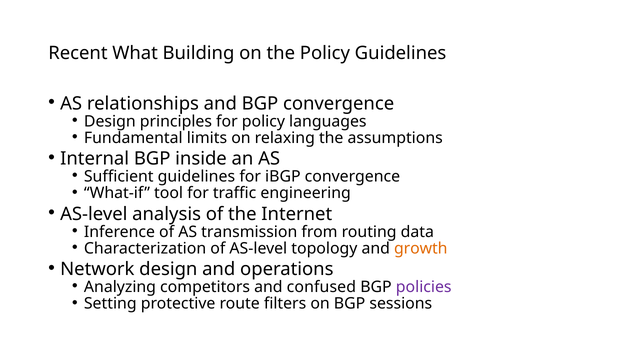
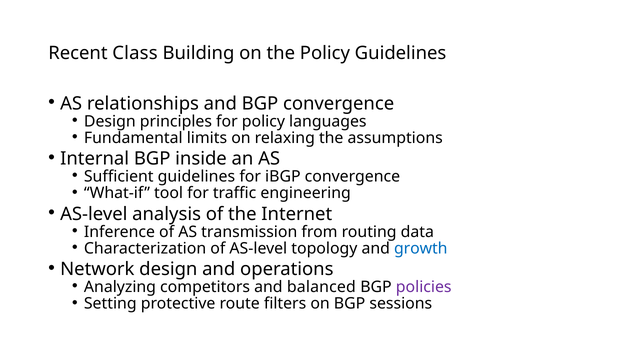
What: What -> Class
growth colour: orange -> blue
confused: confused -> balanced
